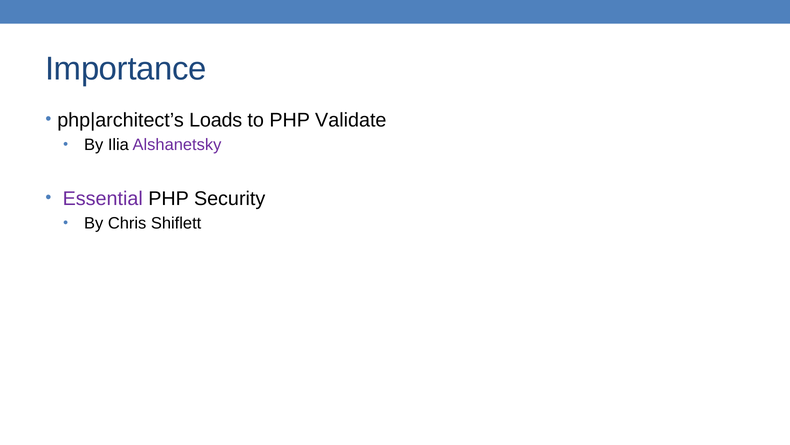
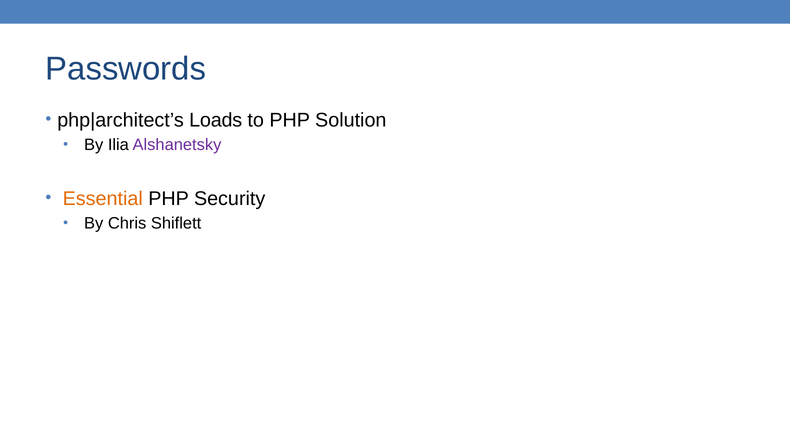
Importance: Importance -> Passwords
Validate: Validate -> Solution
Essential colour: purple -> orange
